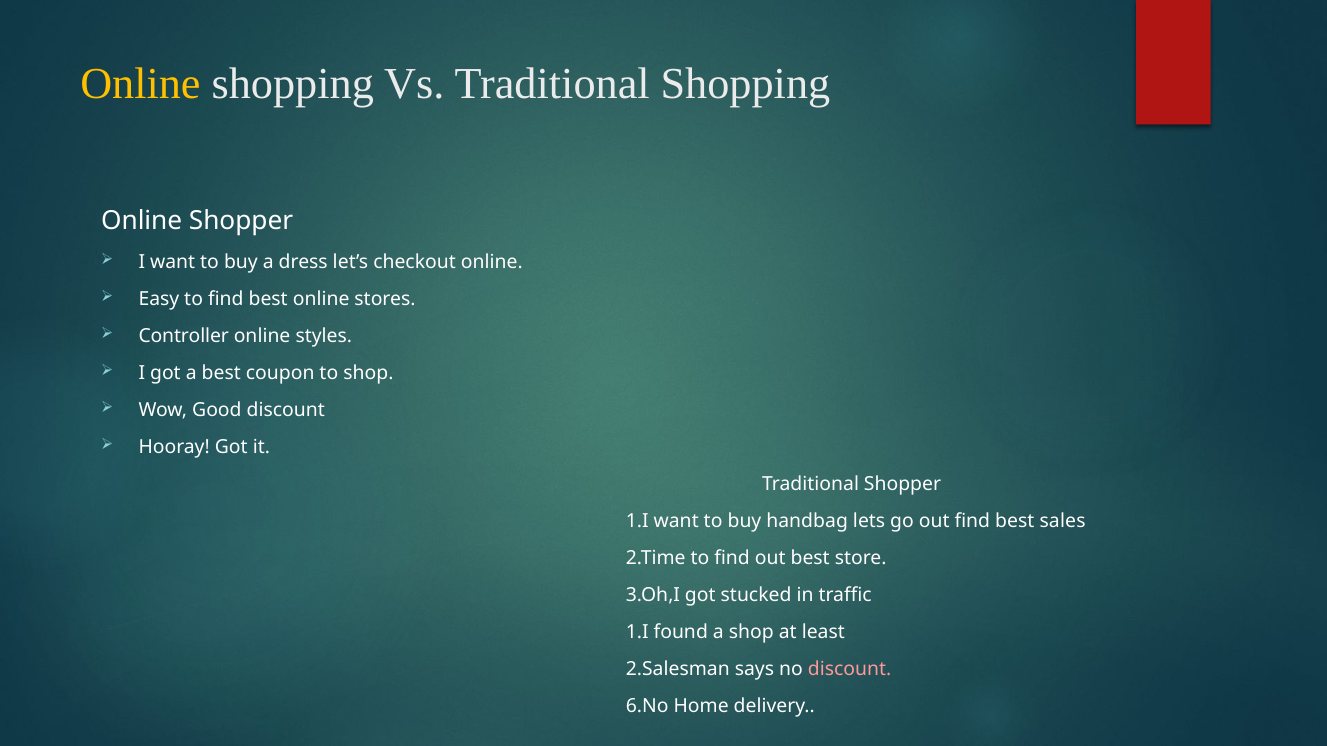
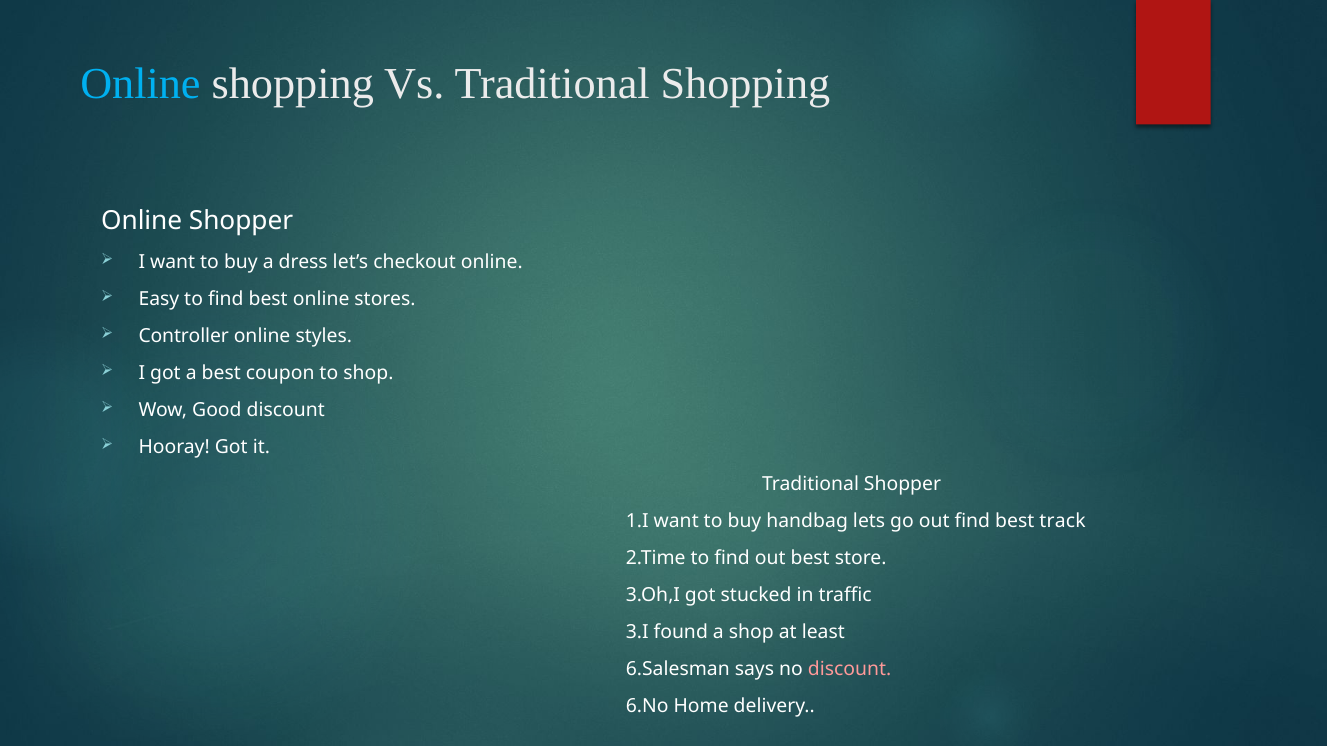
Online at (140, 84) colour: yellow -> light blue
sales: sales -> track
1.I at (637, 633): 1.I -> 3.I
2.Salesman: 2.Salesman -> 6.Salesman
